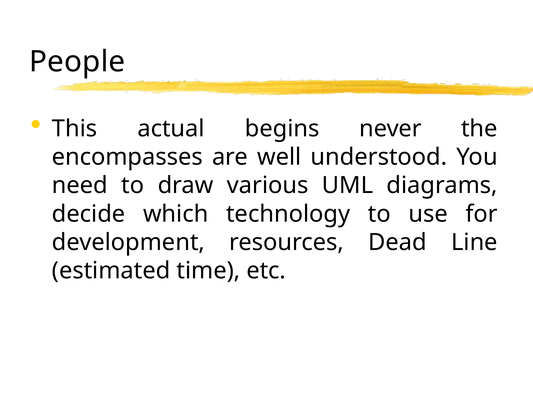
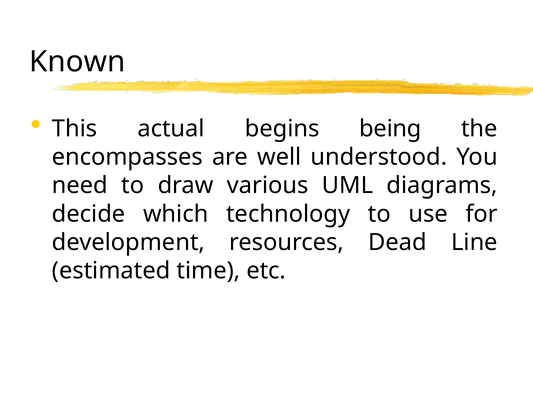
People: People -> Known
never: never -> being
